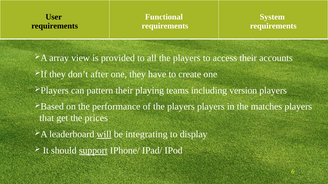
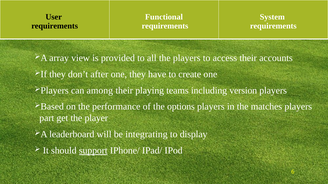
pattern: pattern -> among
of the players: players -> options
that: that -> part
prices: prices -> player
will underline: present -> none
